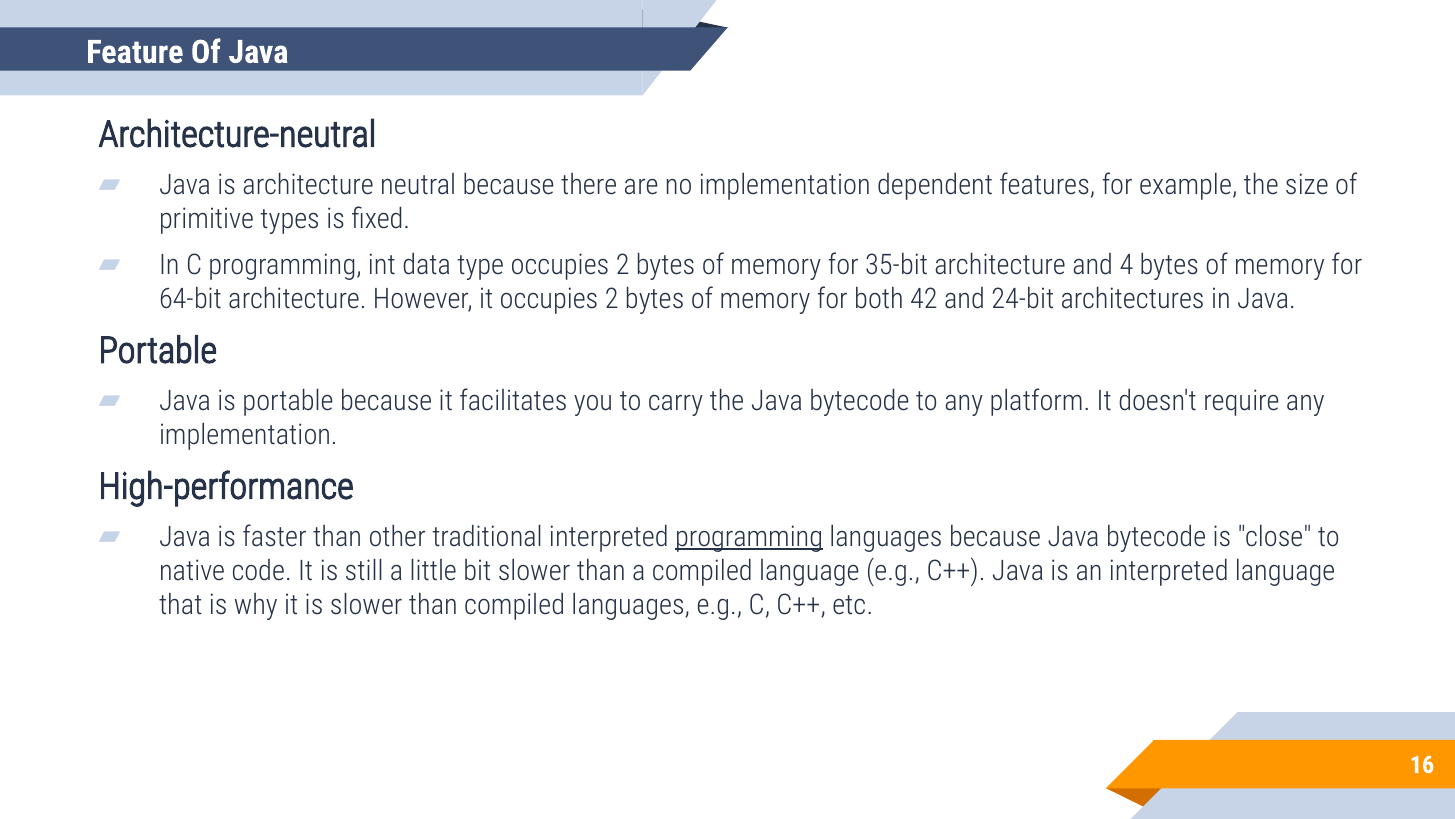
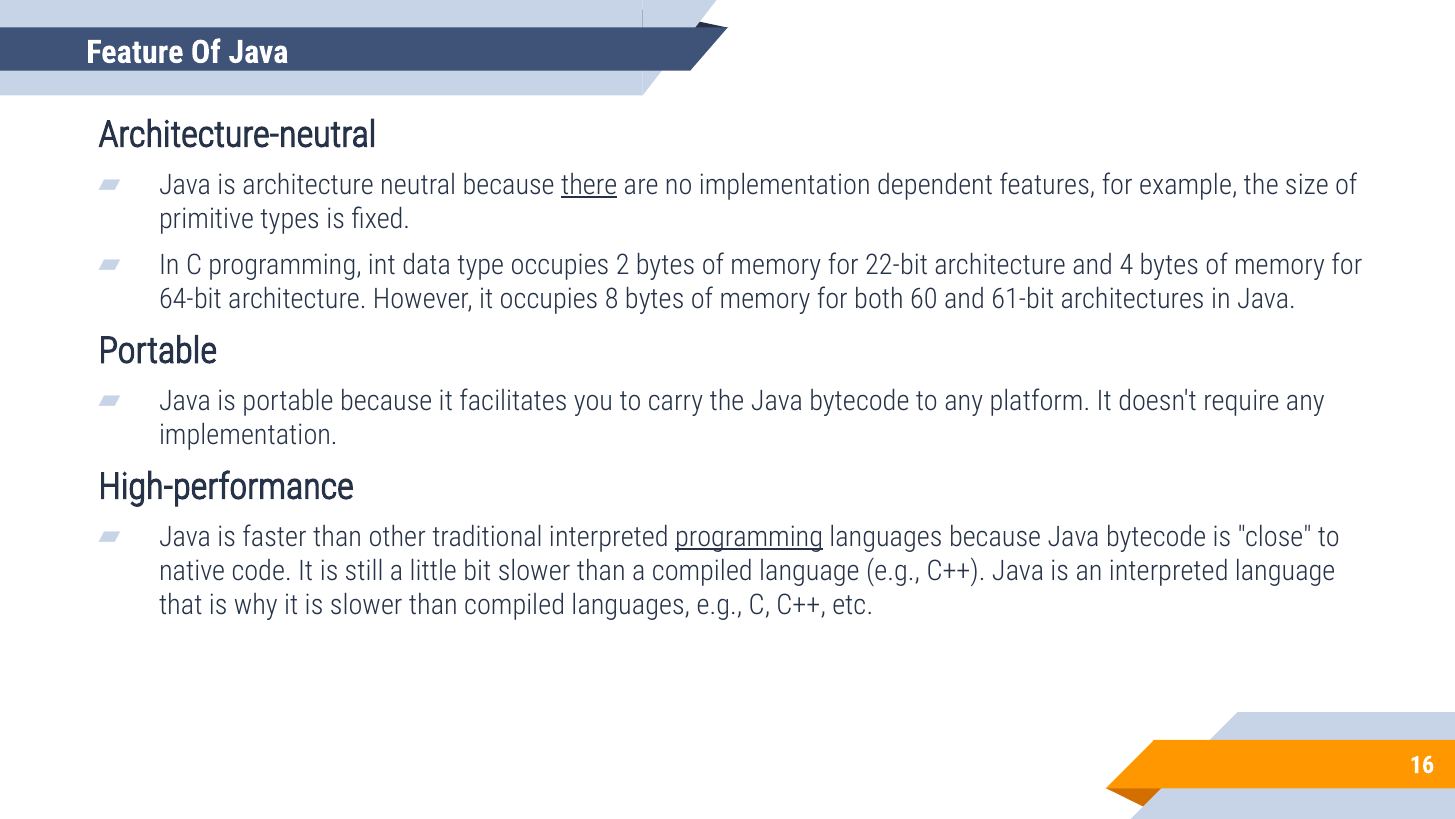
there underline: none -> present
35-bit: 35-bit -> 22-bit
it occupies 2: 2 -> 8
42: 42 -> 60
24-bit: 24-bit -> 61-bit
